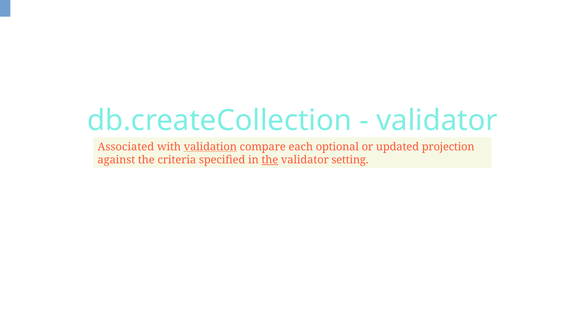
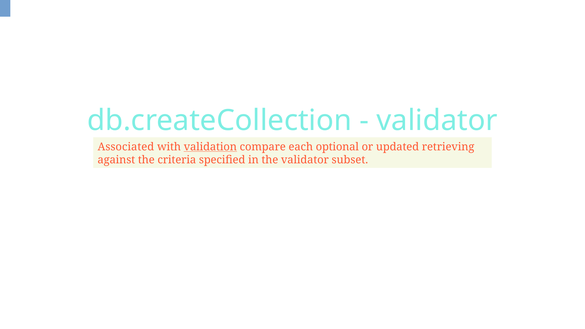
projection: projection -> retrieving
the at (270, 160) underline: present -> none
setting: setting -> subset
